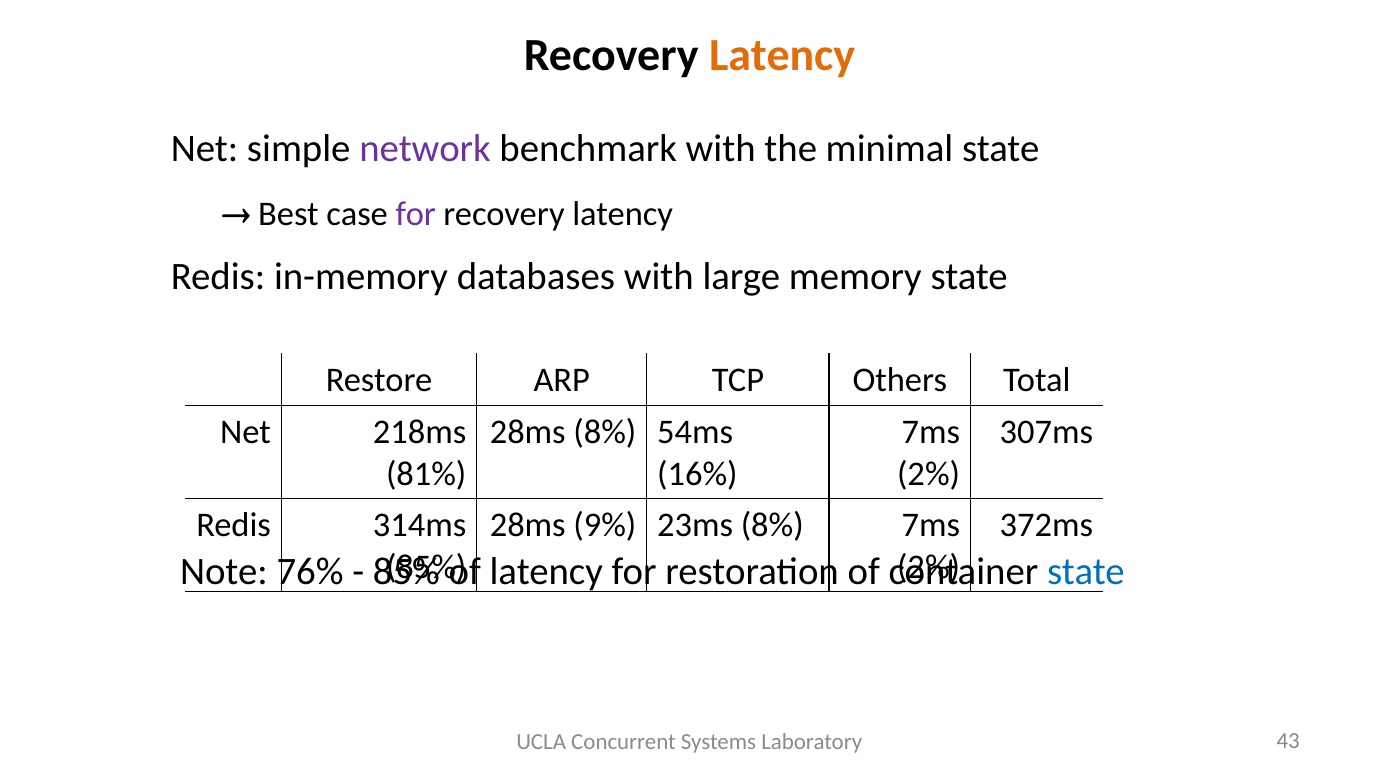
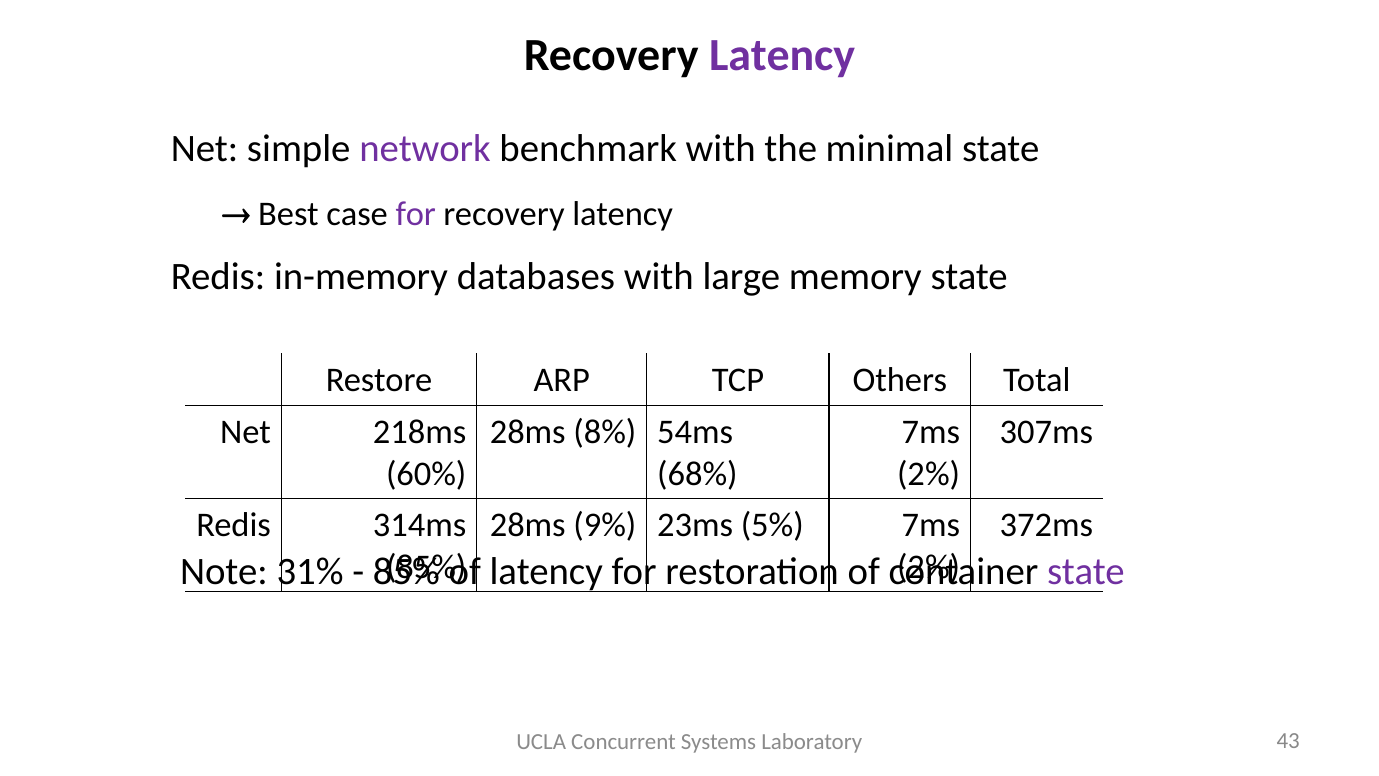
Latency at (782, 55) colour: orange -> purple
81%: 81% -> 60%
16%: 16% -> 68%
23ms 8%: 8% -> 5%
76%: 76% -> 31%
state at (1086, 572) colour: blue -> purple
